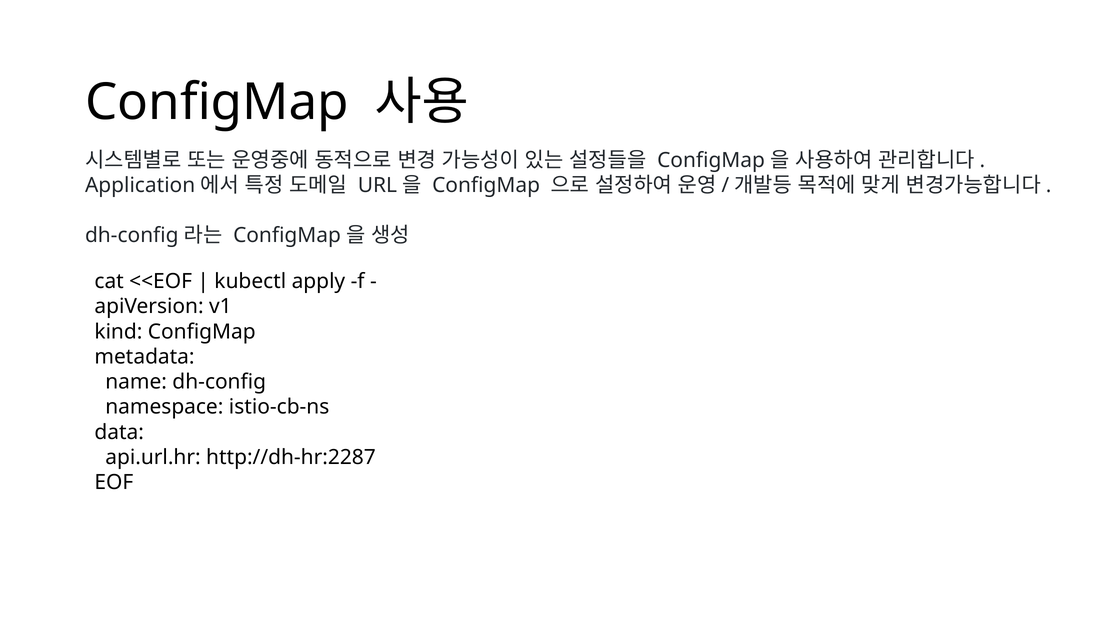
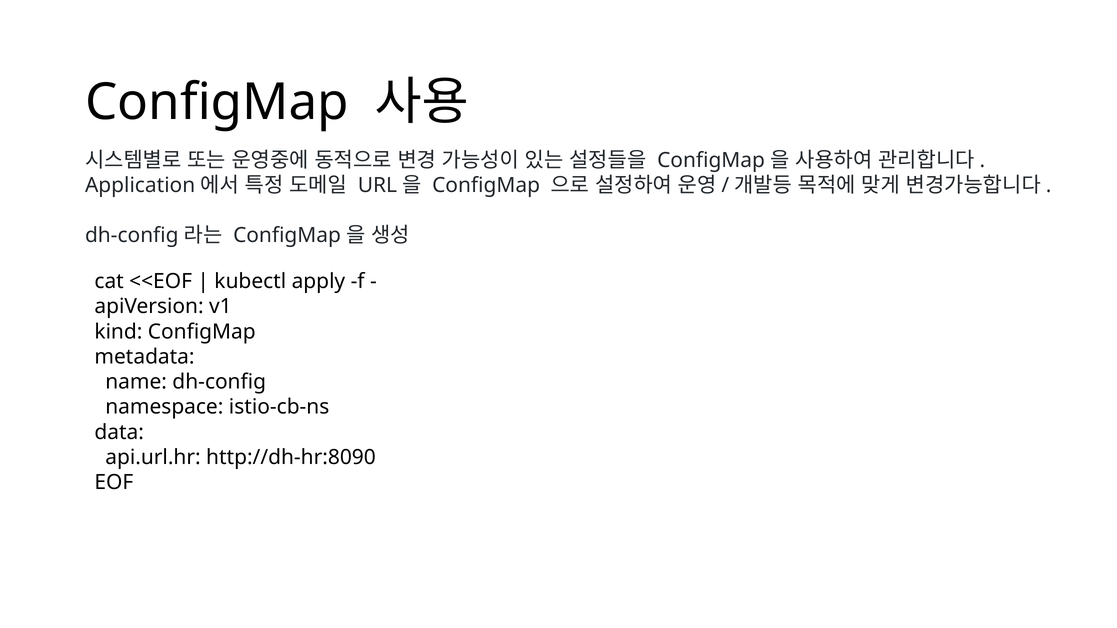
http://dh-hr:2287: http://dh-hr:2287 -> http://dh-hr:8090
